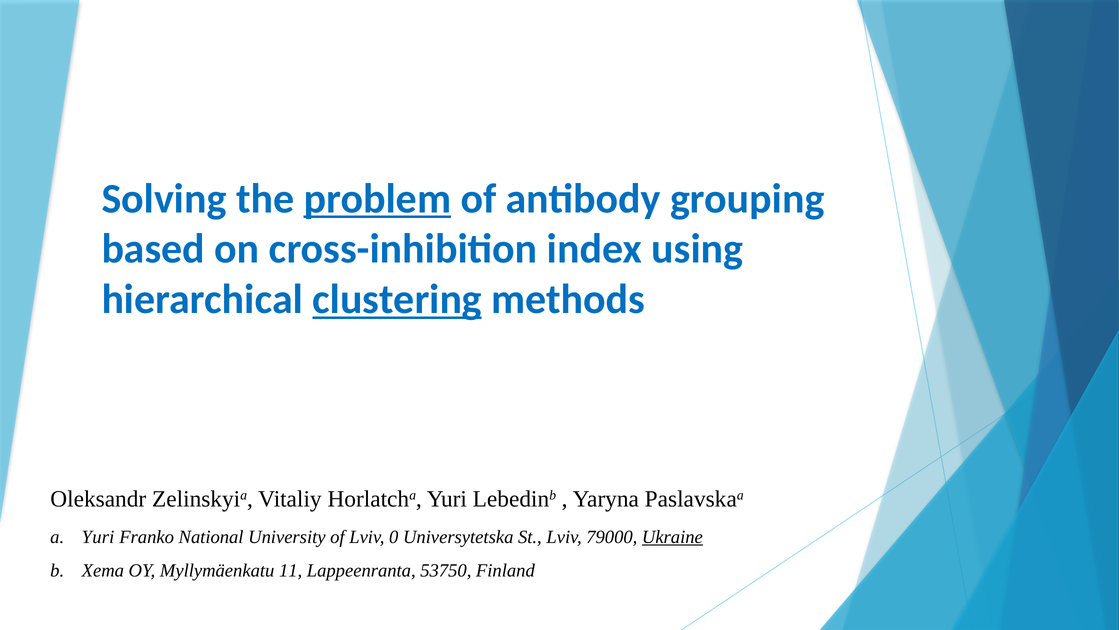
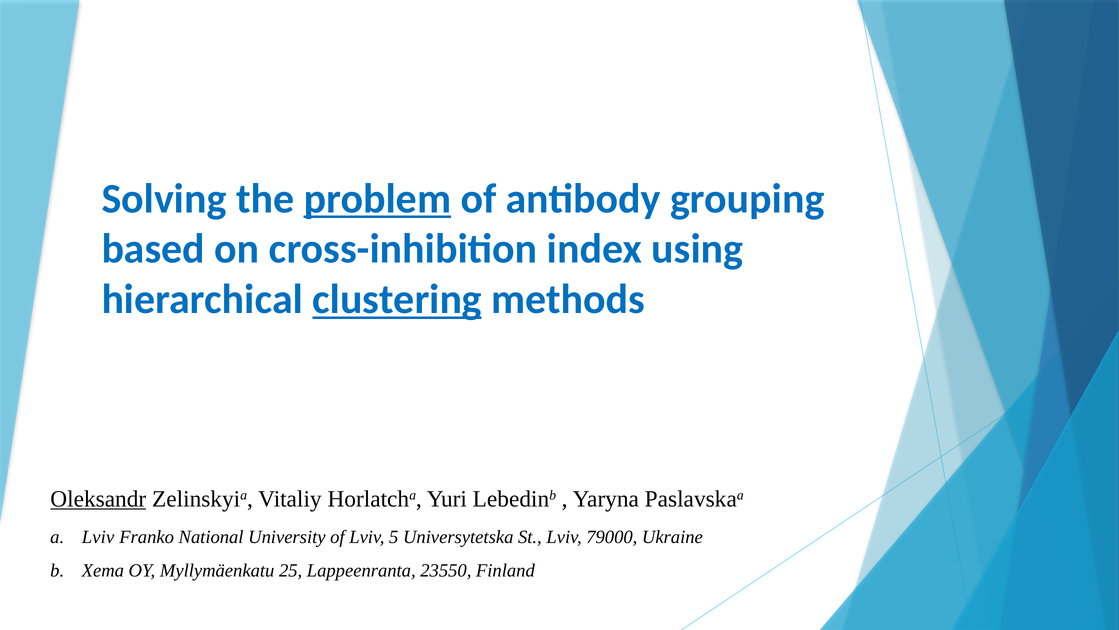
Oleksandr underline: none -> present
Yuri at (98, 537): Yuri -> Lviv
0: 0 -> 5
Ukraine underline: present -> none
11: 11 -> 25
53750: 53750 -> 23550
